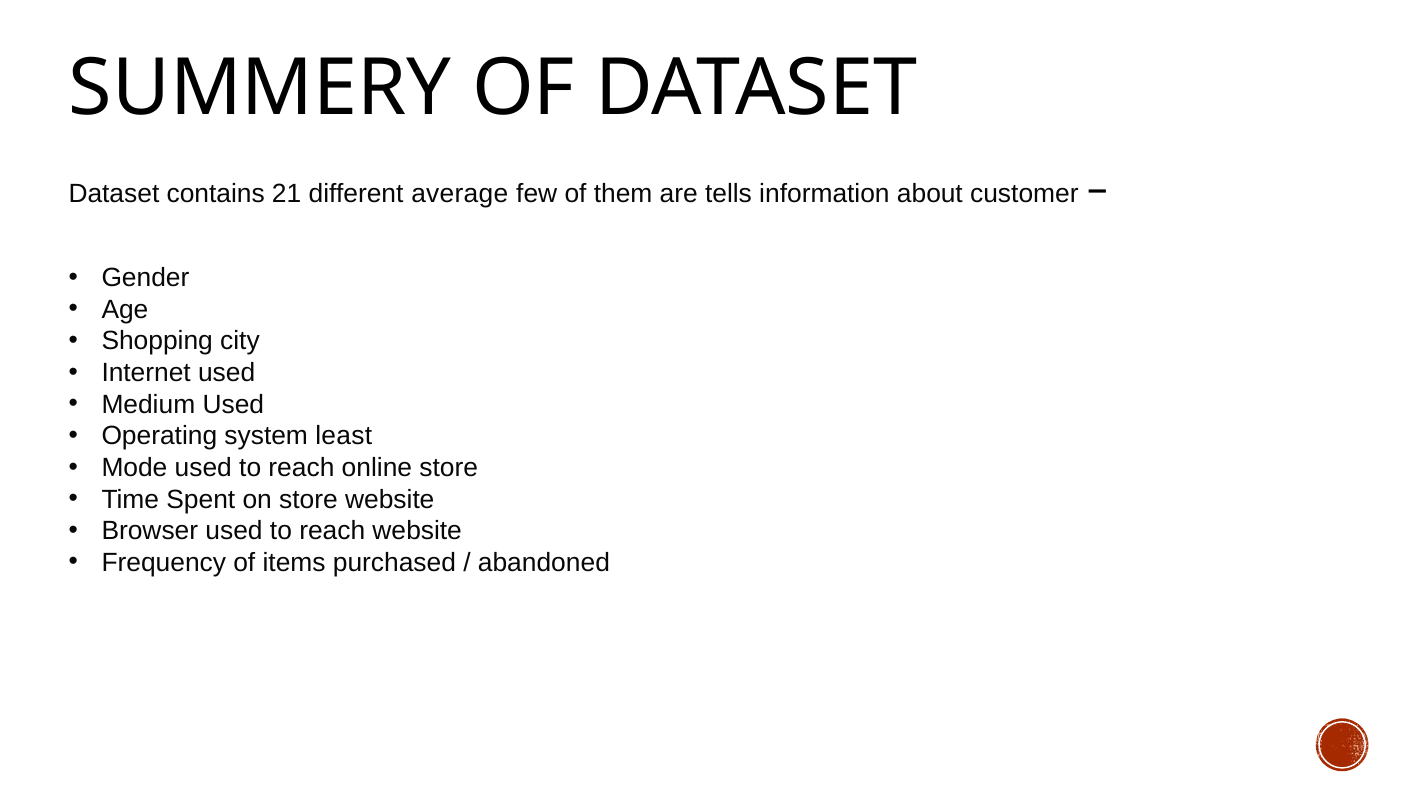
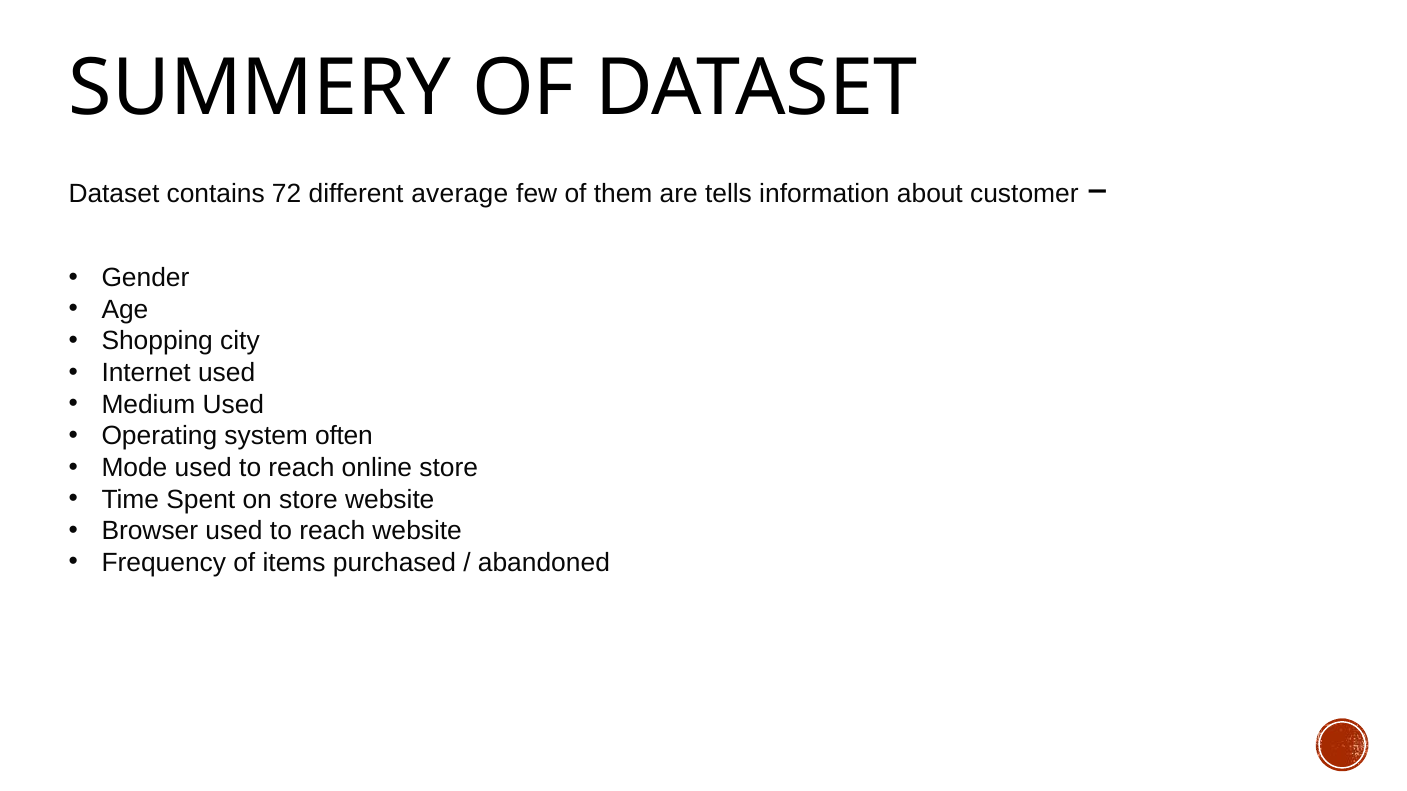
21: 21 -> 72
least: least -> often
